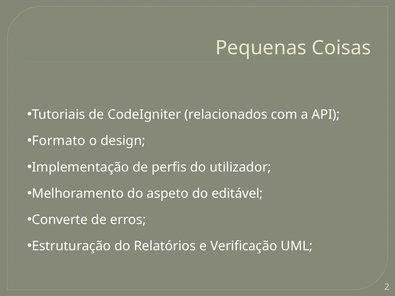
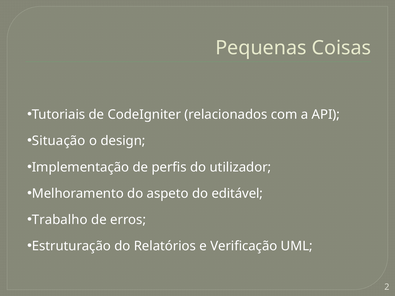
Formato: Formato -> Situação
Converte: Converte -> Trabalho
